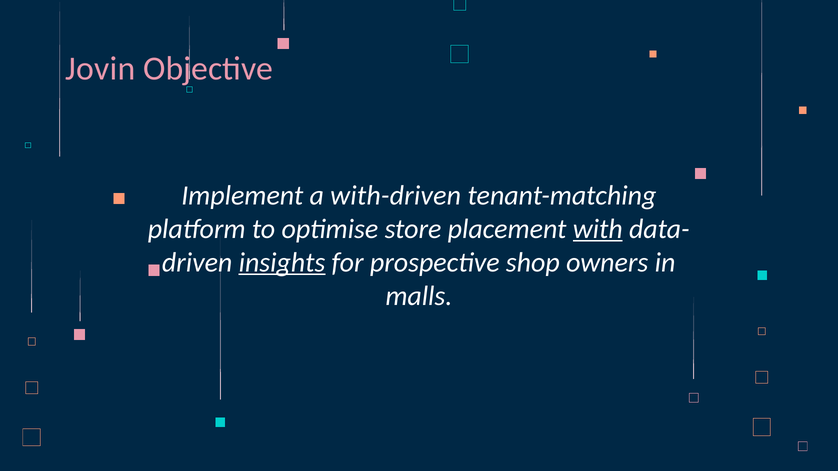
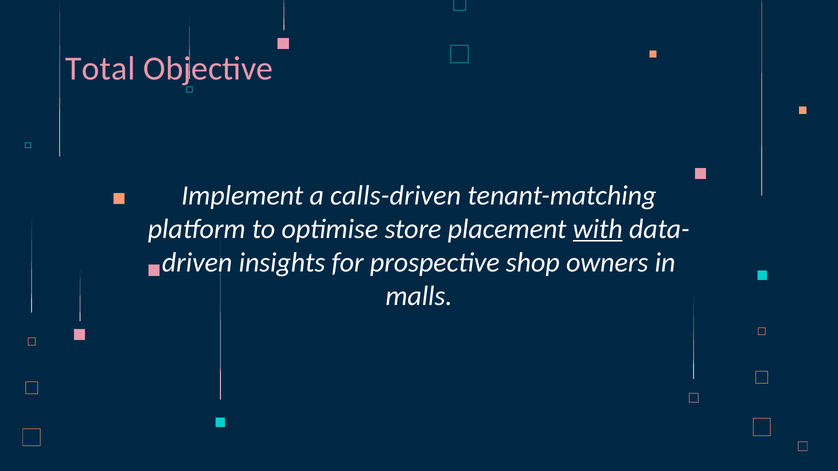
Jovin: Jovin -> Total
with-driven: with-driven -> calls-driven
insights underline: present -> none
